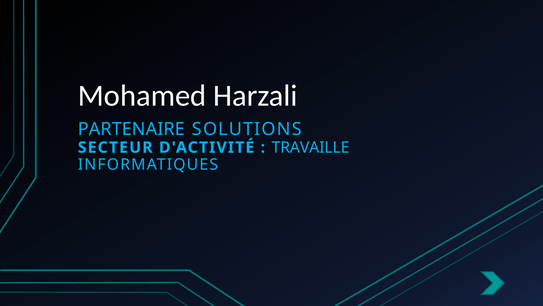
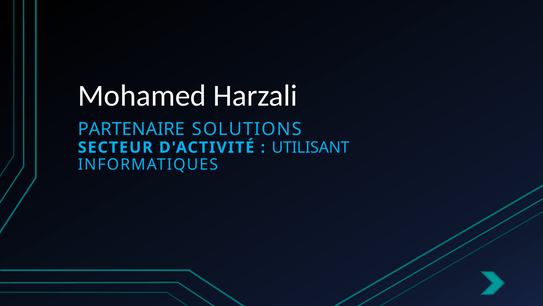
TRAVAILLE: TRAVAILLE -> UTILISANT
